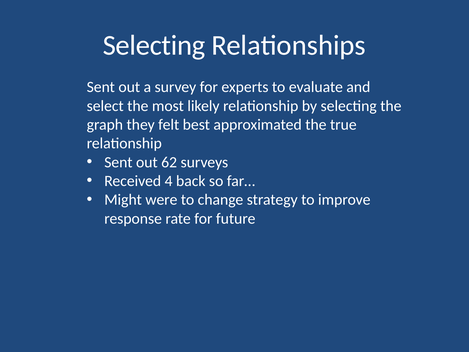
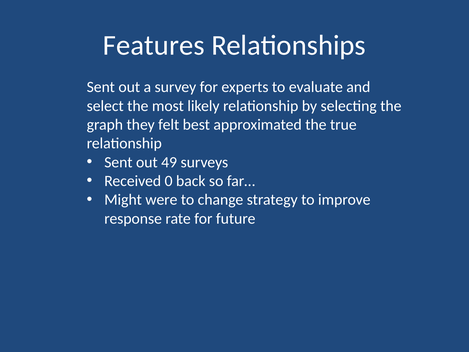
Selecting at (154, 45): Selecting -> Features
62: 62 -> 49
4: 4 -> 0
